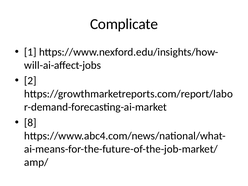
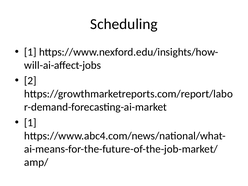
Complicate: Complicate -> Scheduling
8 at (30, 123): 8 -> 1
